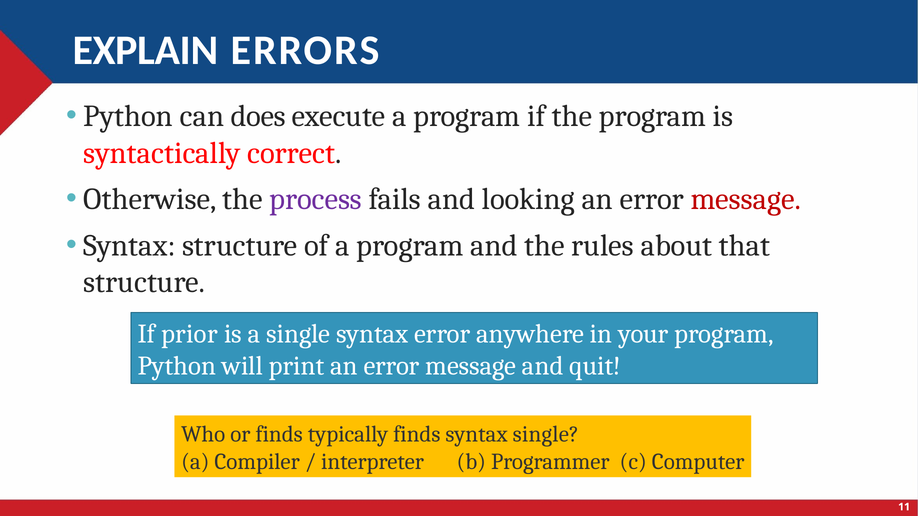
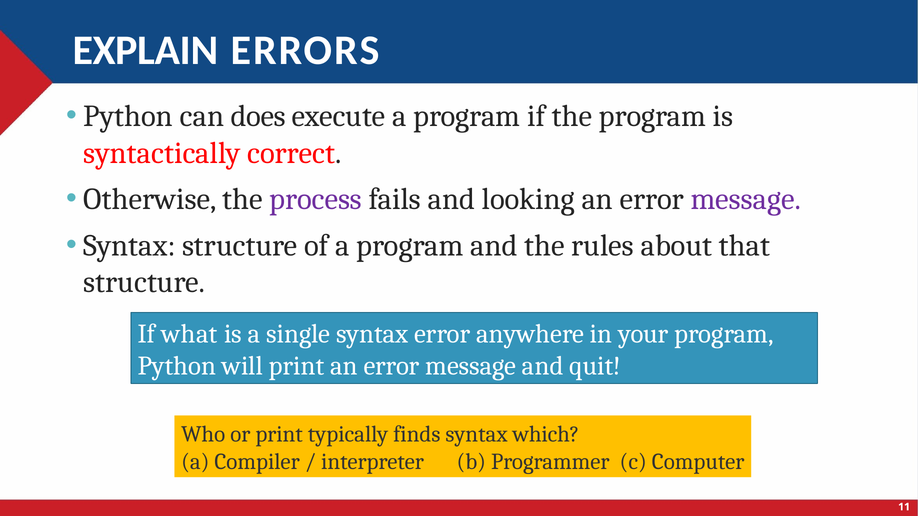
message at (746, 199) colour: red -> purple
prior: prior -> what
or finds: finds -> print
syntax single: single -> which
